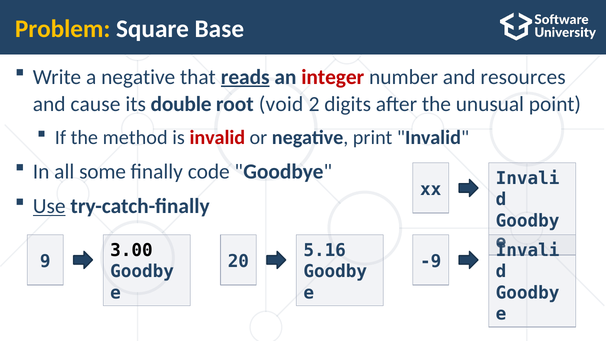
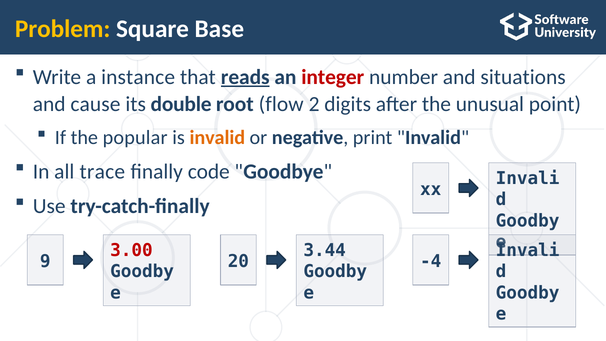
a negative: negative -> instance
resources: resources -> situations
void: void -> flow
method: method -> popular
invalid at (217, 138) colour: red -> orange
some: some -> trace
Use underline: present -> none
3.00 colour: black -> red
5.16: 5.16 -> 3.44
-9: -9 -> -4
